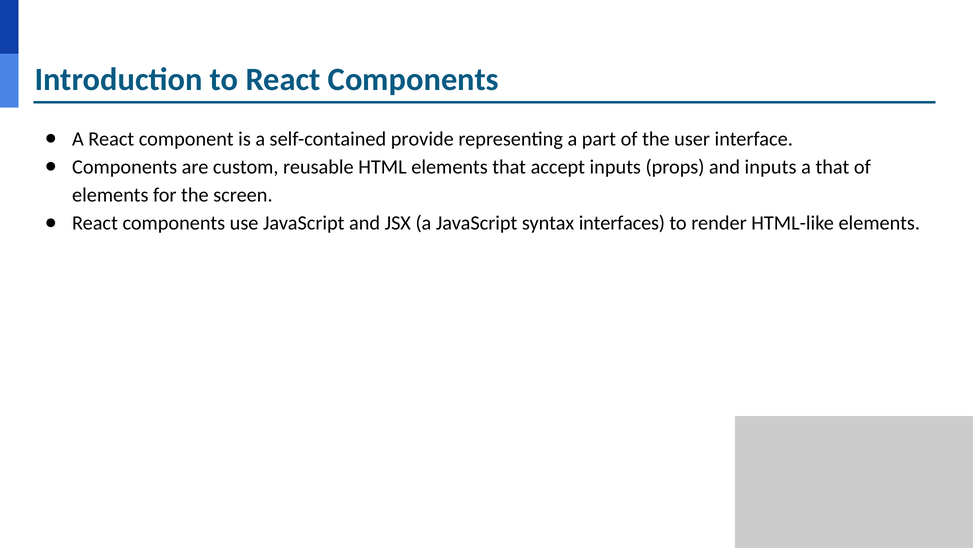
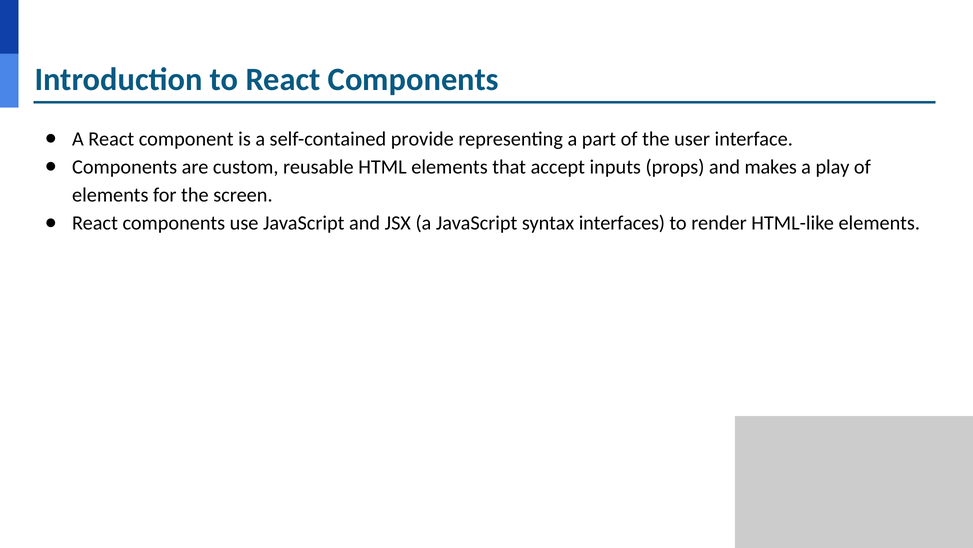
and inputs: inputs -> makes
a that: that -> play
